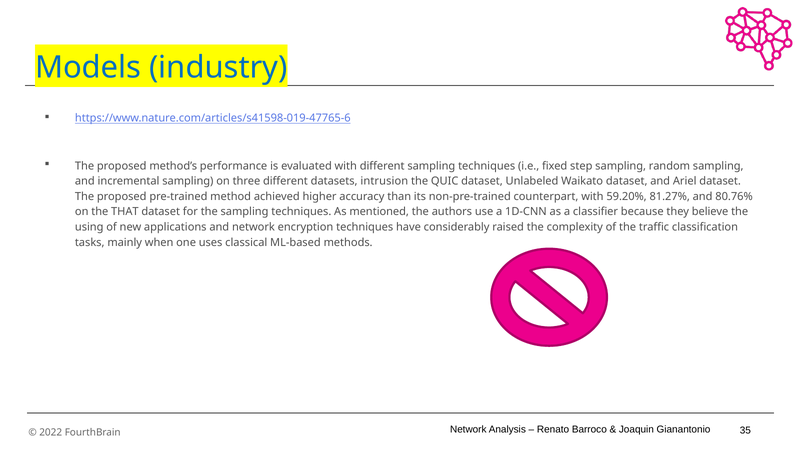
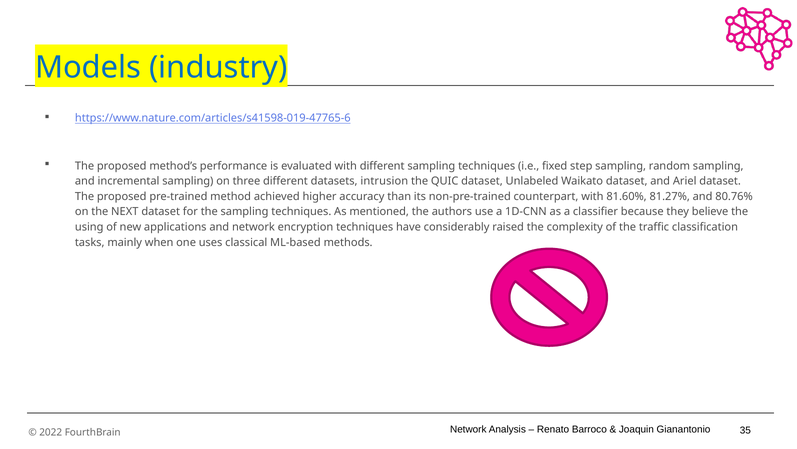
59.20%: 59.20% -> 81.60%
THAT: THAT -> NEXT
